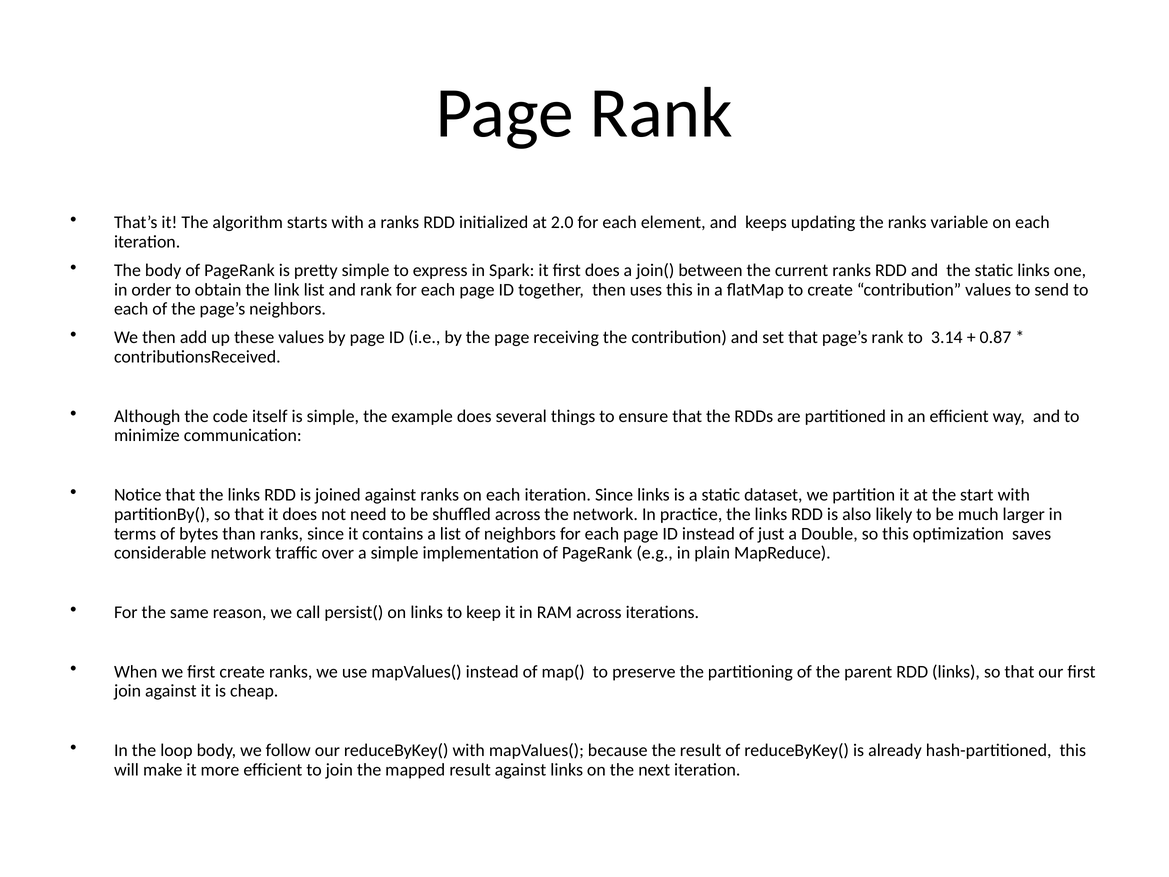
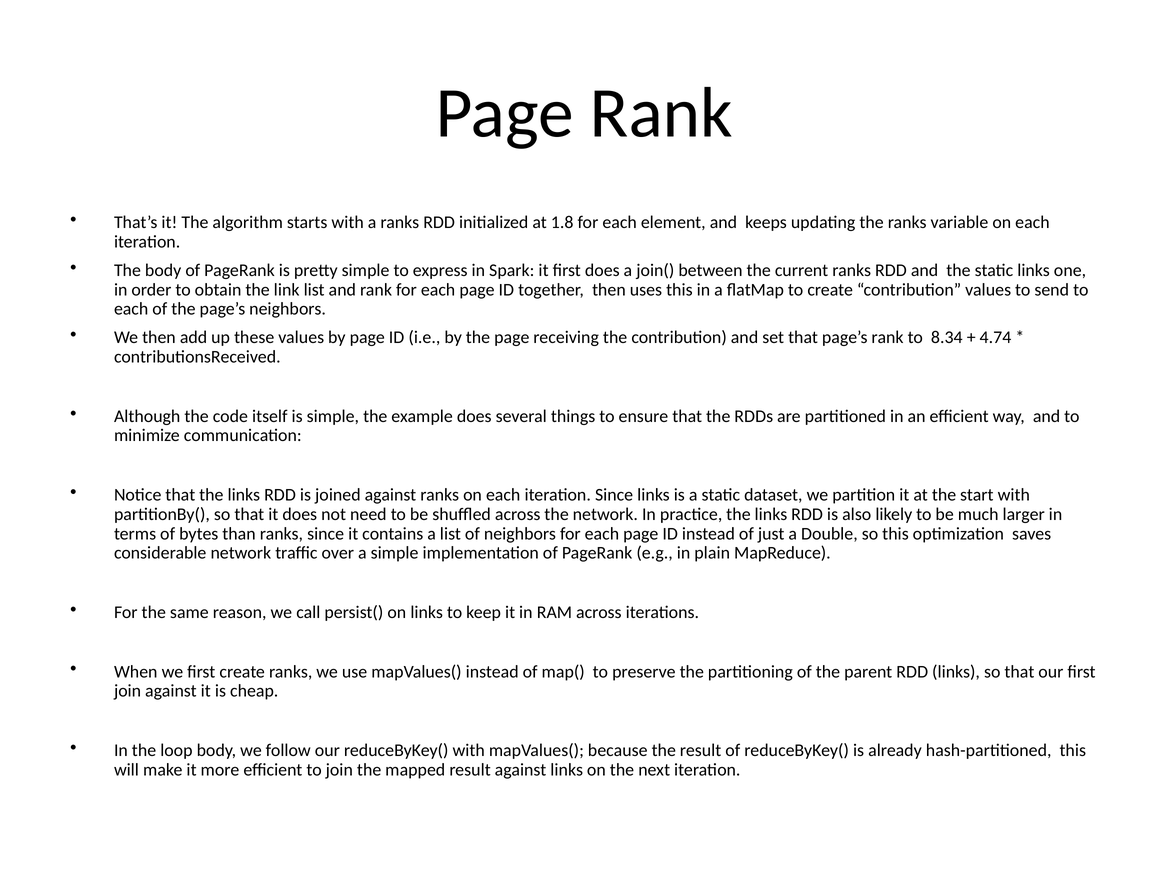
2.0: 2.0 -> 1.8
3.14: 3.14 -> 8.34
0.87: 0.87 -> 4.74
